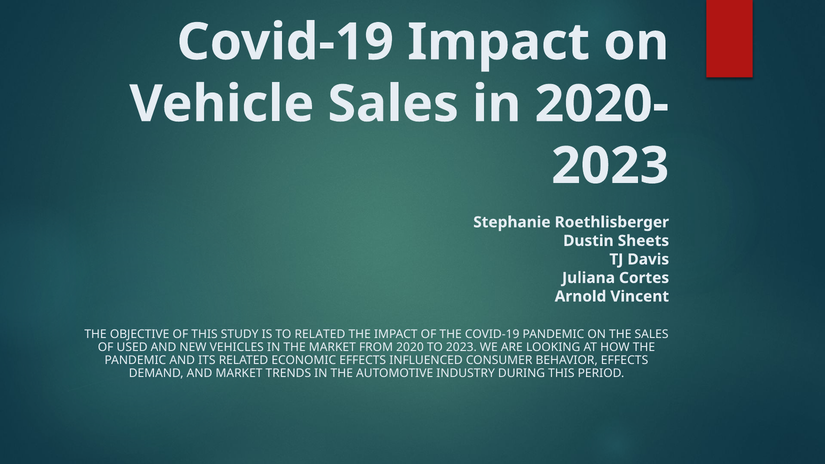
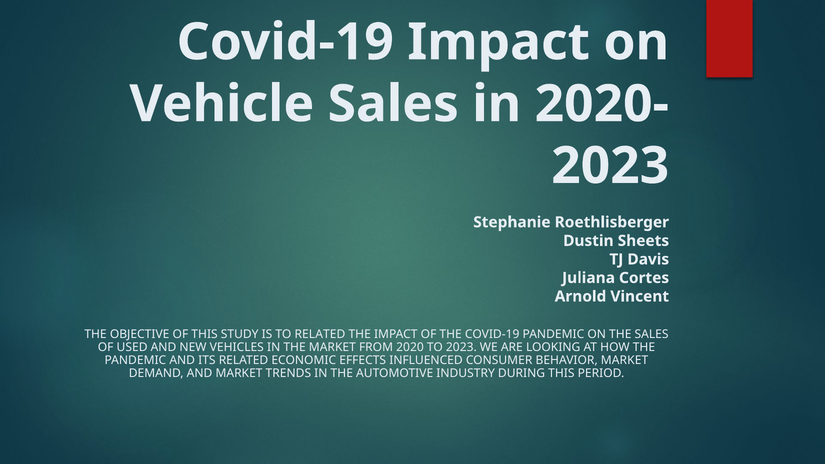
BEHAVIOR EFFECTS: EFFECTS -> MARKET
